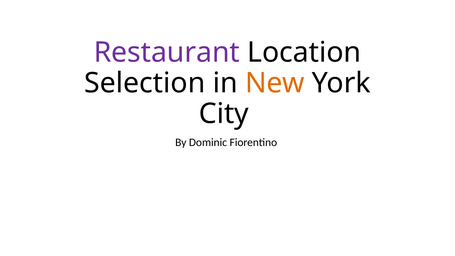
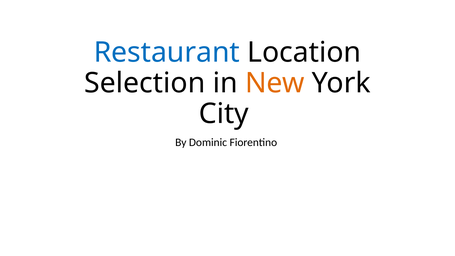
Restaurant colour: purple -> blue
